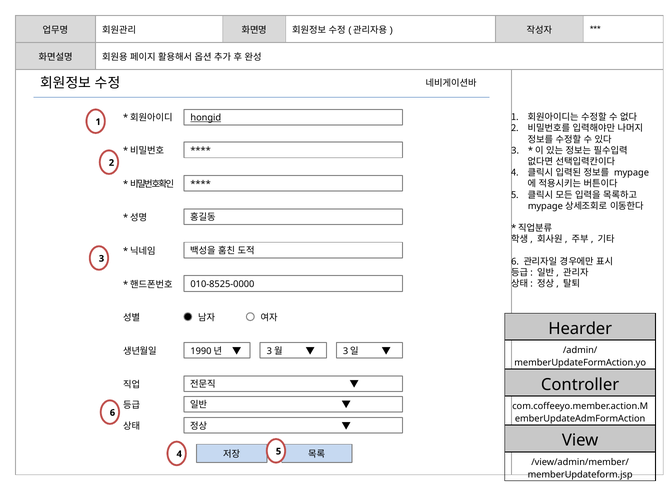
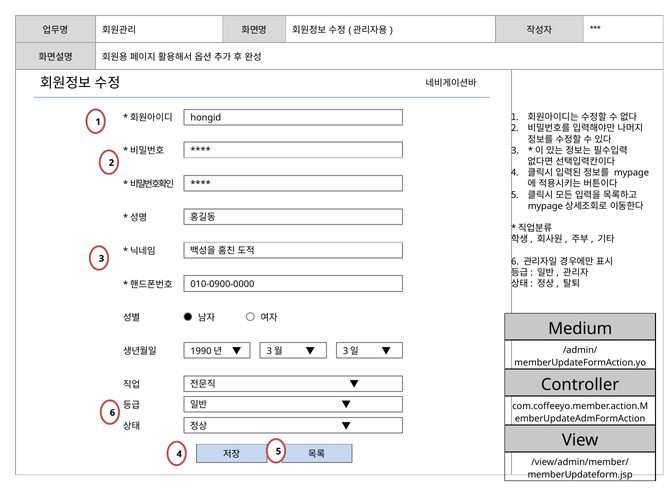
hongid underline: present -> none
010-8525-0000: 010-8525-0000 -> 010-0900-0000
Hearder: Hearder -> Medium
